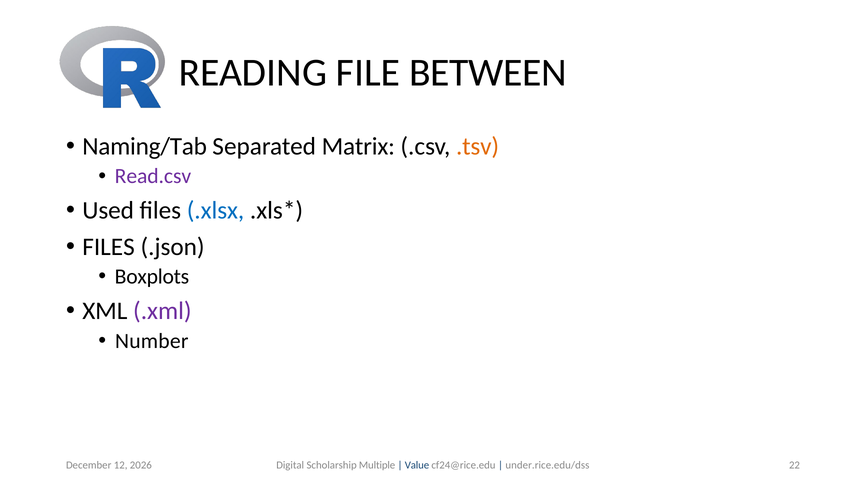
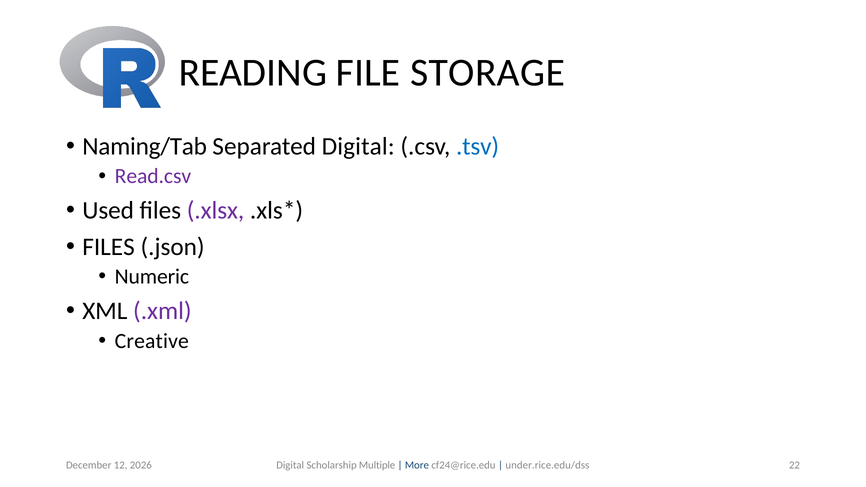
BETWEEN: BETWEEN -> STORAGE
Separated Matrix: Matrix -> Digital
.tsv colour: orange -> blue
.xlsx colour: blue -> purple
Boxplots: Boxplots -> Numeric
Number: Number -> Creative
Value: Value -> More
